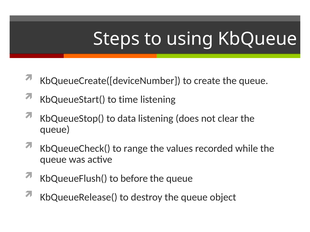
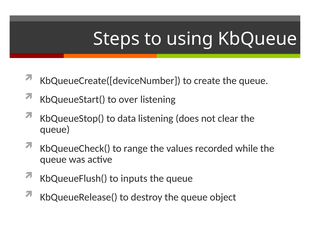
time: time -> over
before: before -> inputs
